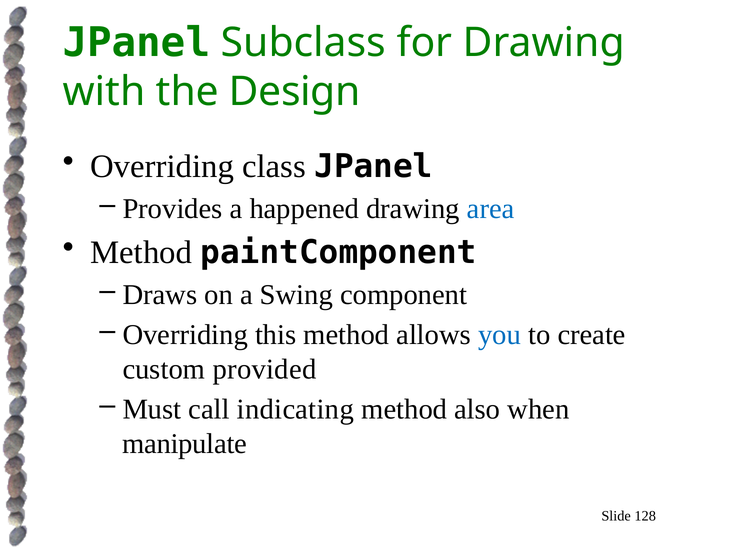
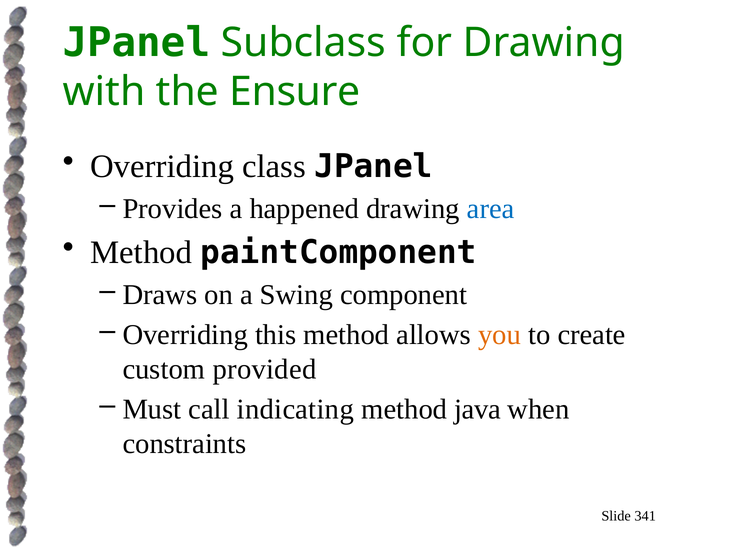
Design: Design -> Ensure
you colour: blue -> orange
also: also -> java
manipulate: manipulate -> constraints
128: 128 -> 341
